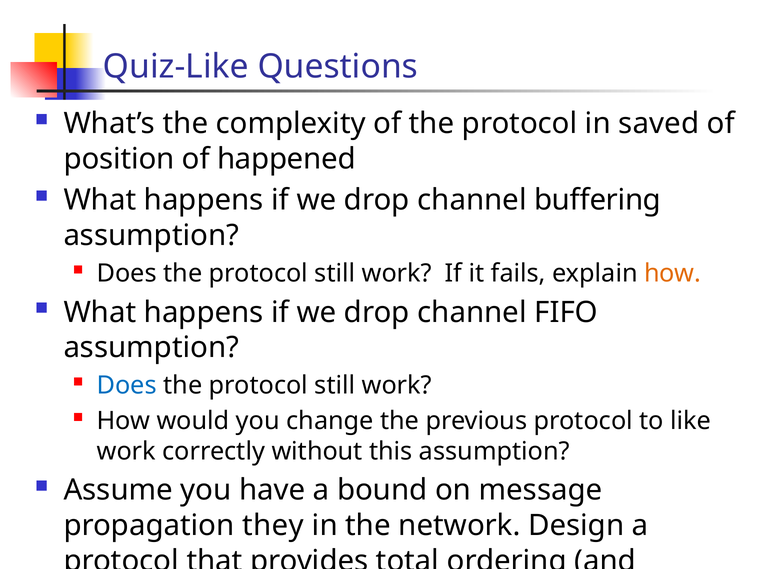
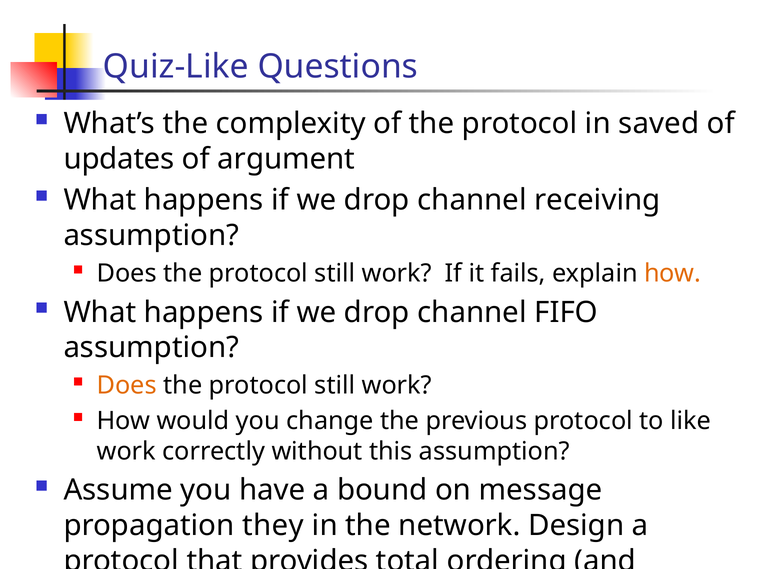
position: position -> updates
happened: happened -> argument
buffering: buffering -> receiving
Does at (127, 385) colour: blue -> orange
